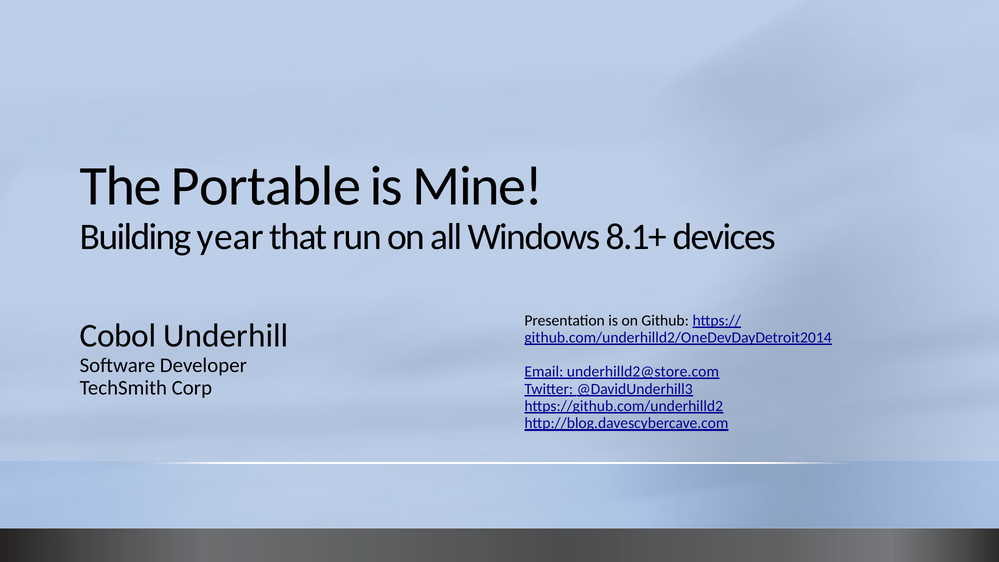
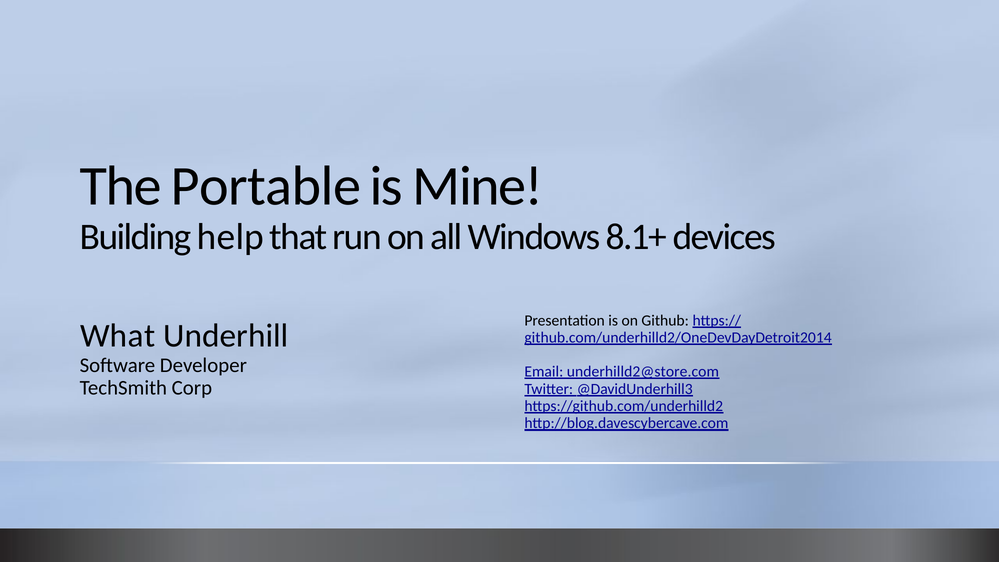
year: year -> help
Cobol: Cobol -> What
